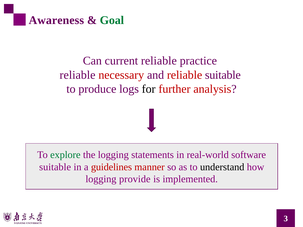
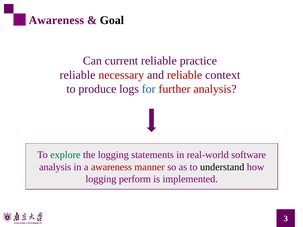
Goal colour: green -> black
reliable suitable: suitable -> context
for colour: black -> blue
suitable at (55, 167): suitable -> analysis
a guidelines: guidelines -> awareness
provide: provide -> perform
